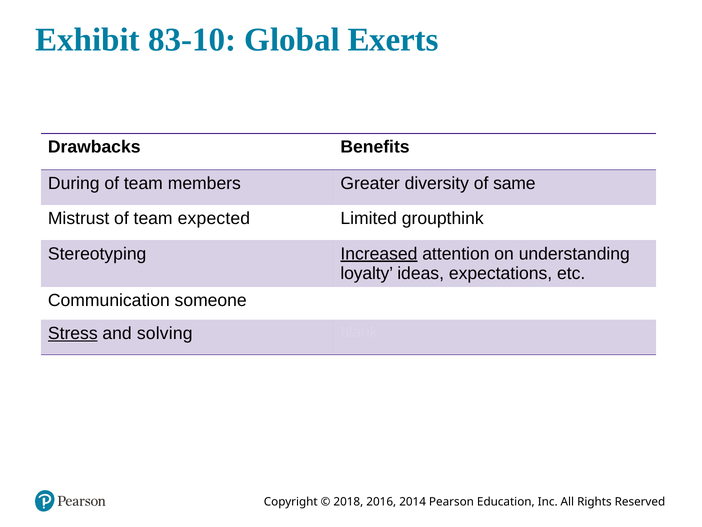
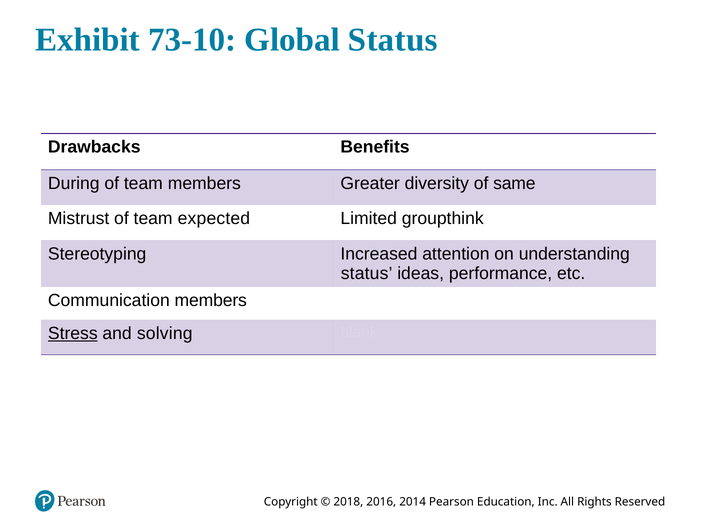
83-10: 83-10 -> 73-10
Global Exerts: Exerts -> Status
Increased underline: present -> none
loyalty at (367, 273): loyalty -> status
expectations: expectations -> performance
Communication someone: someone -> members
